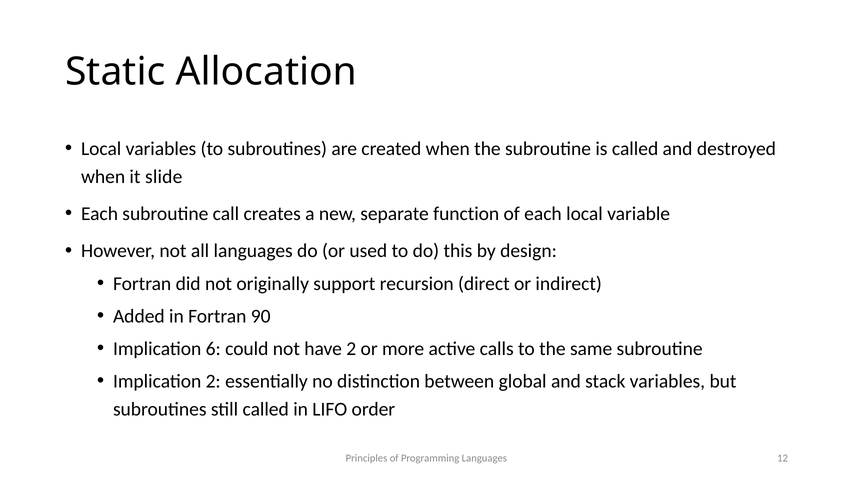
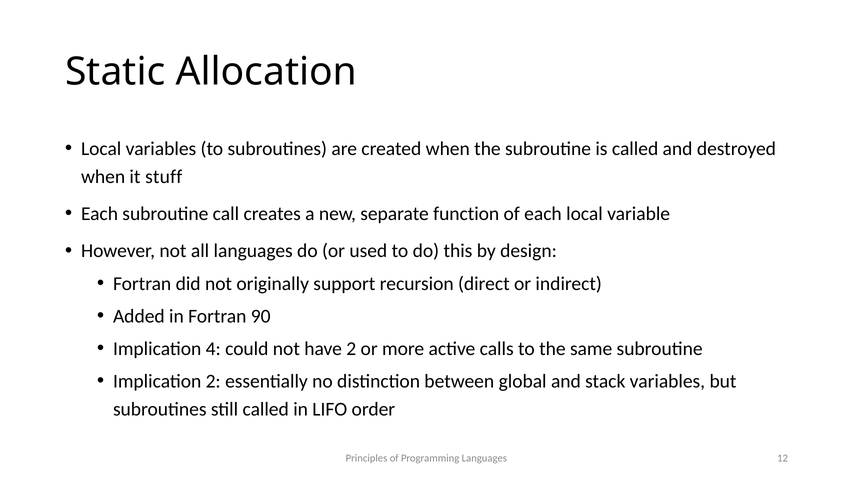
slide: slide -> stuff
6: 6 -> 4
